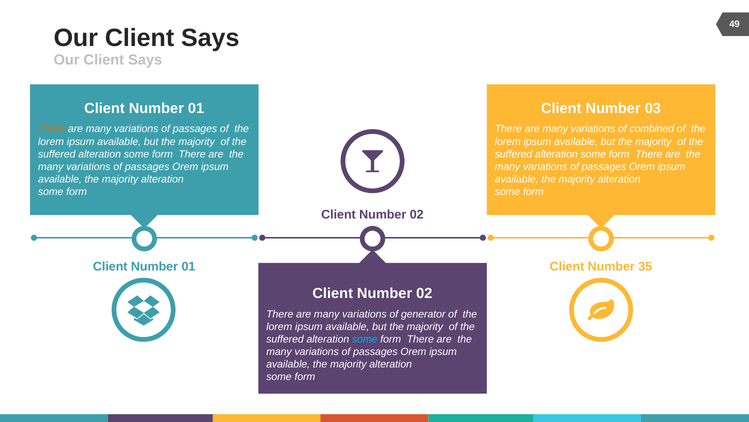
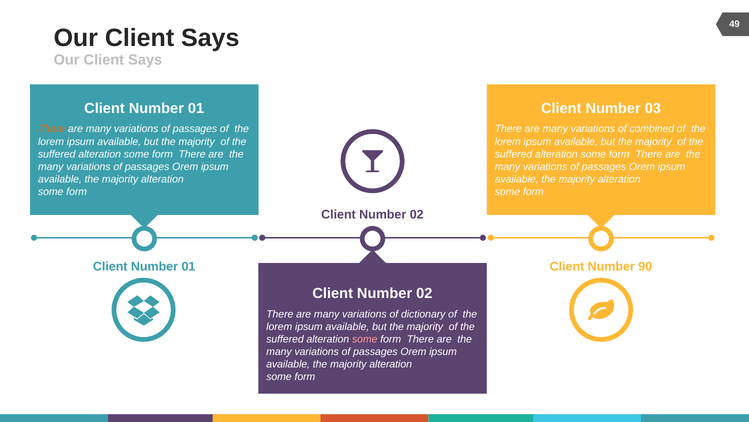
35: 35 -> 90
generator: generator -> dictionary
some at (365, 339) colour: light blue -> pink
